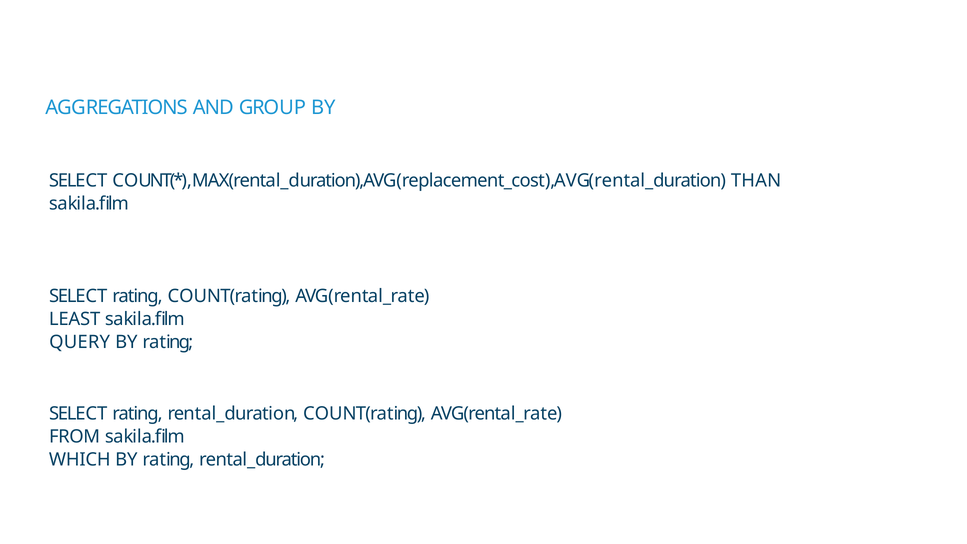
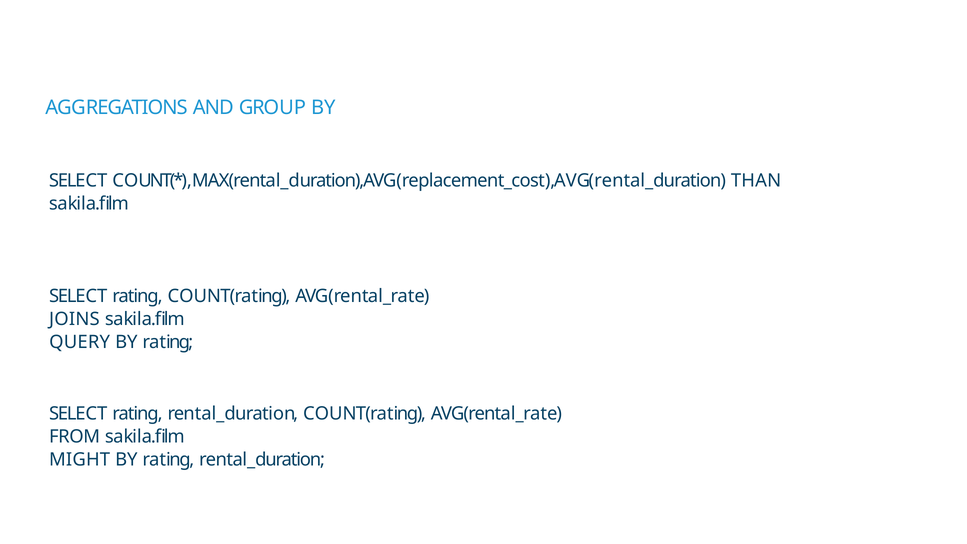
LEAST: LEAST -> JOINS
WHICH: WHICH -> MIGHT
